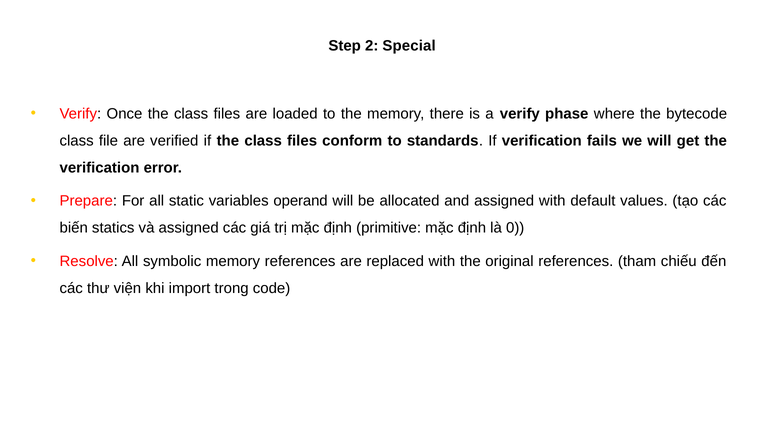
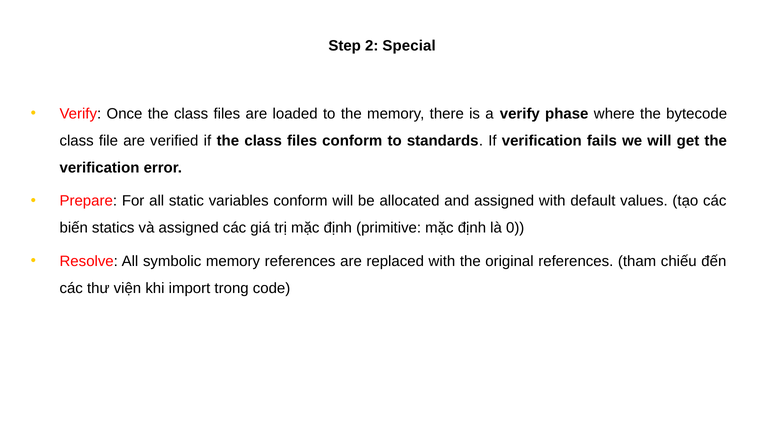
variables operand: operand -> conform
